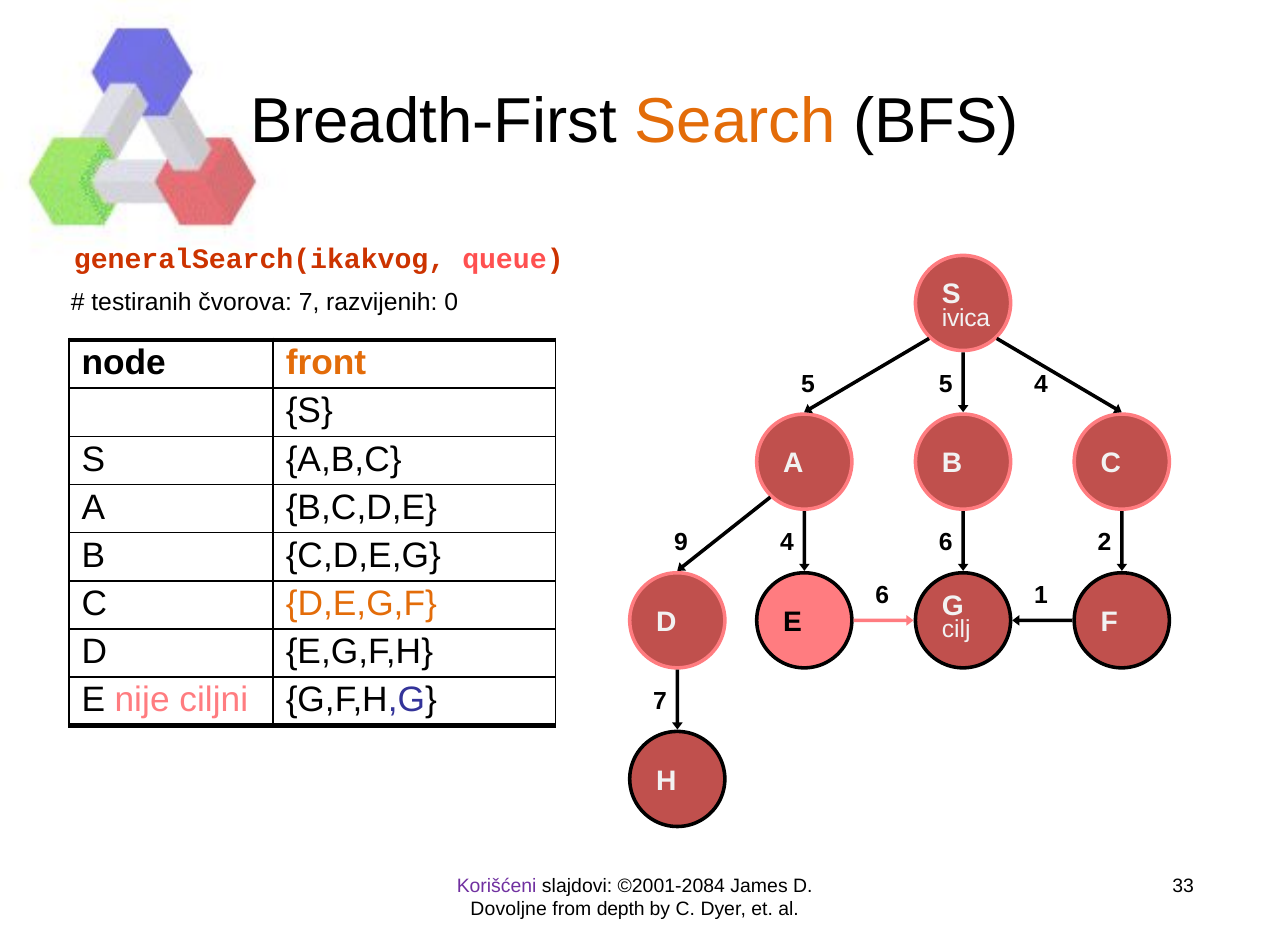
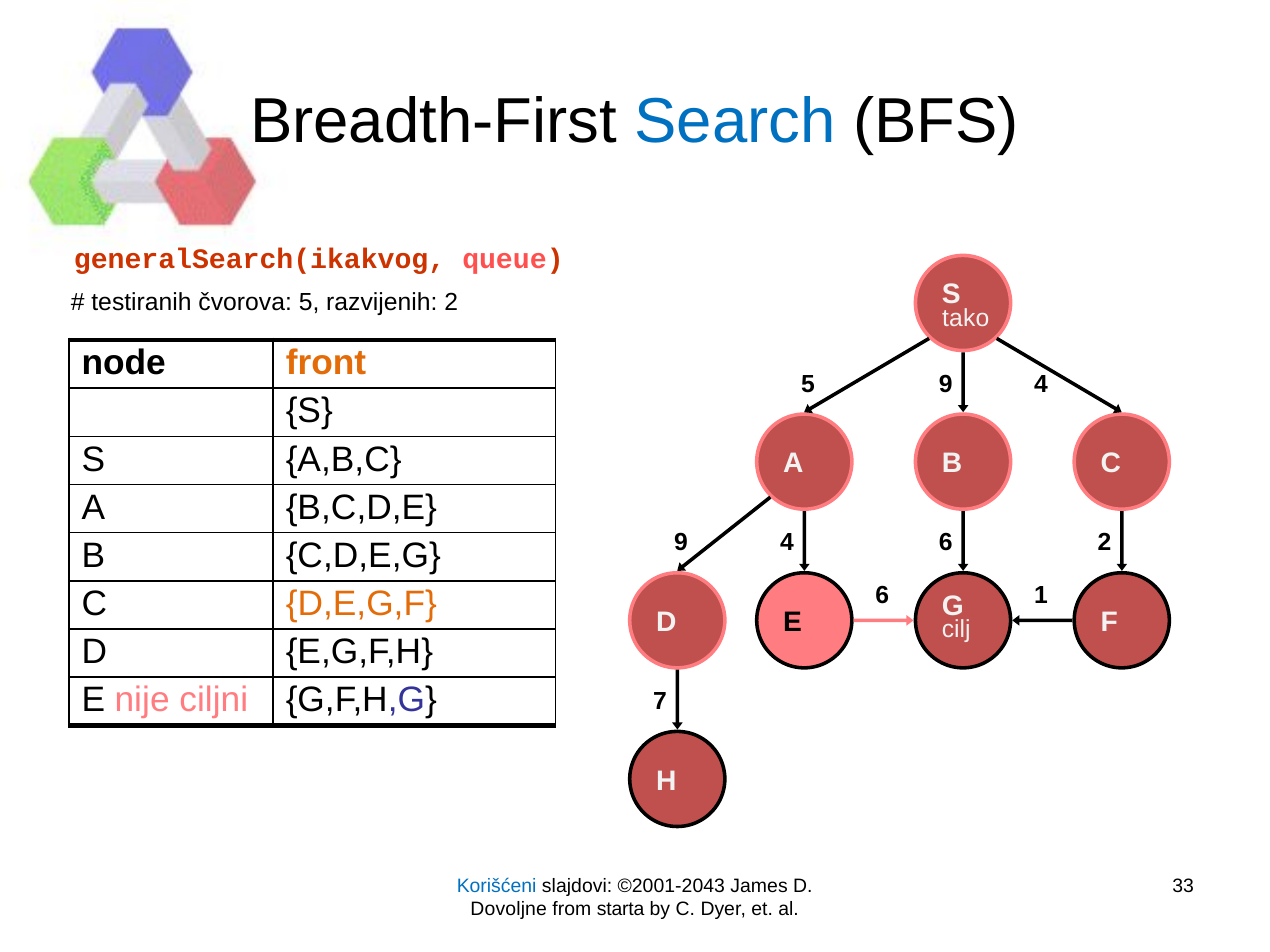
Search colour: orange -> blue
čvorova 7: 7 -> 5
razvijenih 0: 0 -> 2
ivica: ivica -> tako
5 5: 5 -> 9
Korišćeni colour: purple -> blue
©2001-2084: ©2001-2084 -> ©2001-2043
depth: depth -> starta
